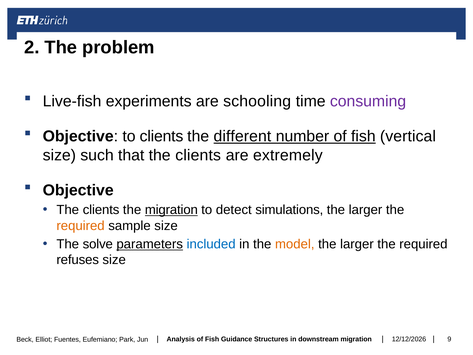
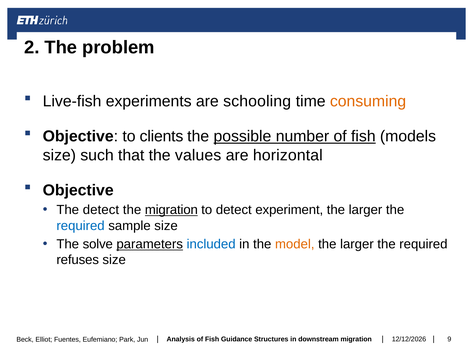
consuming colour: purple -> orange
different: different -> possible
vertical: vertical -> models
that the clients: clients -> values
extremely: extremely -> horizontal
clients at (101, 210): clients -> detect
simulations: simulations -> experiment
required at (81, 226) colour: orange -> blue
